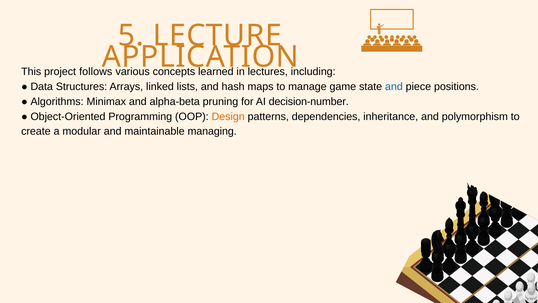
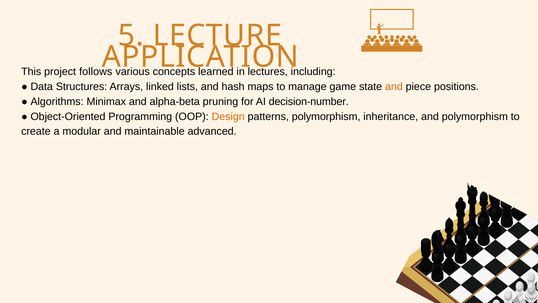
and at (394, 87) colour: blue -> orange
patterns dependencies: dependencies -> polymorphism
managing: managing -> advanced
